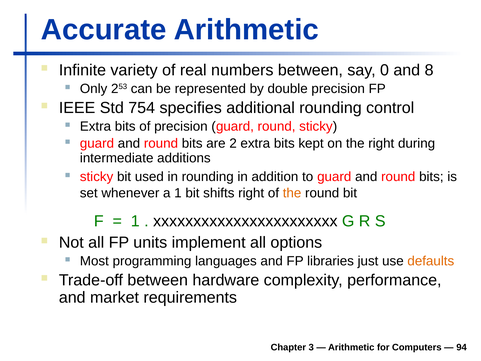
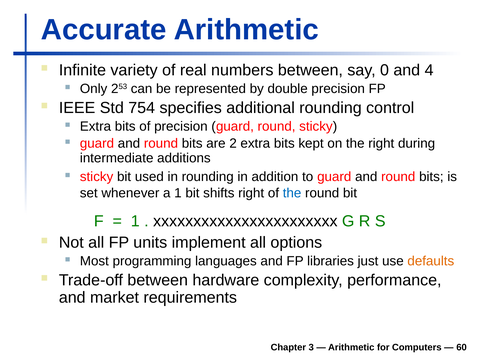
8: 8 -> 4
the at (292, 193) colour: orange -> blue
94: 94 -> 60
